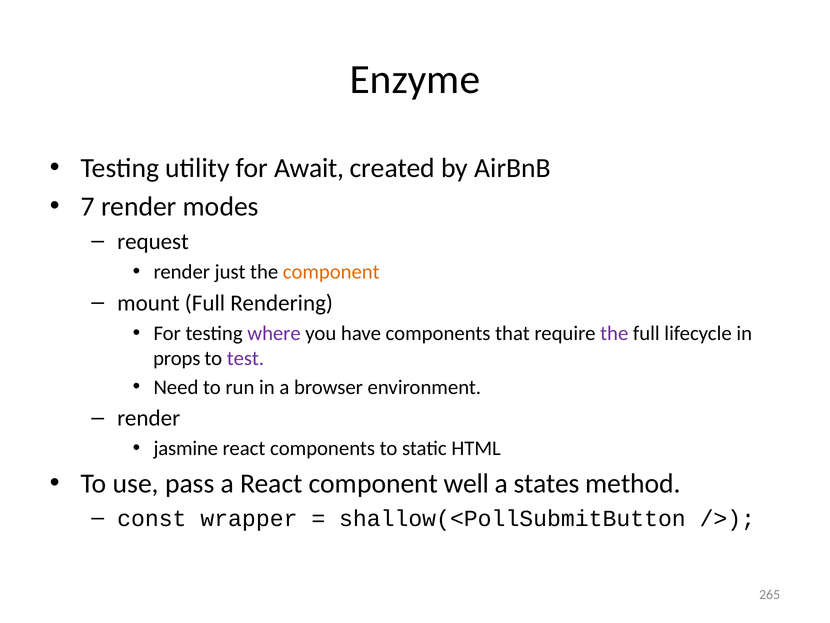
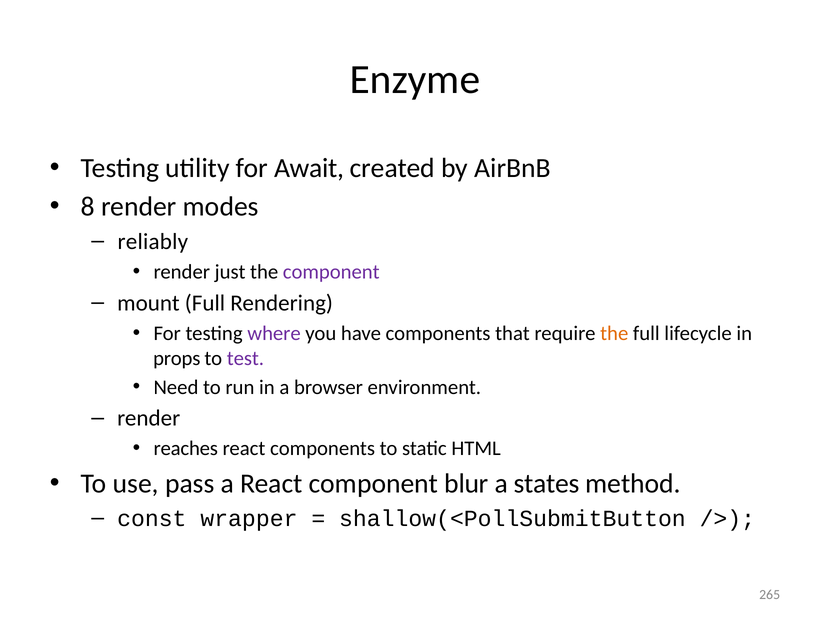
7: 7 -> 8
request: request -> reliably
component at (331, 272) colour: orange -> purple
the at (614, 333) colour: purple -> orange
jasmine: jasmine -> reaches
well: well -> blur
